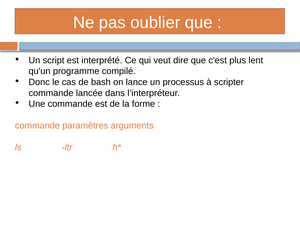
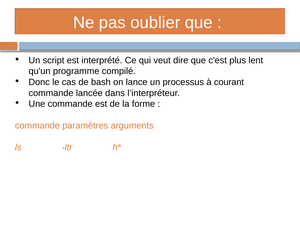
scripter: scripter -> courant
